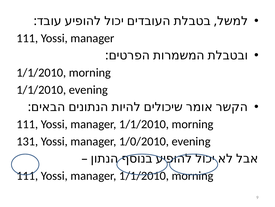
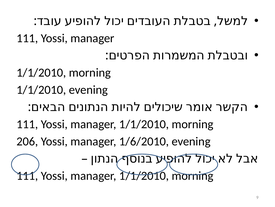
131: 131 -> 206
1/0/2010: 1/0/2010 -> 1/6/2010
